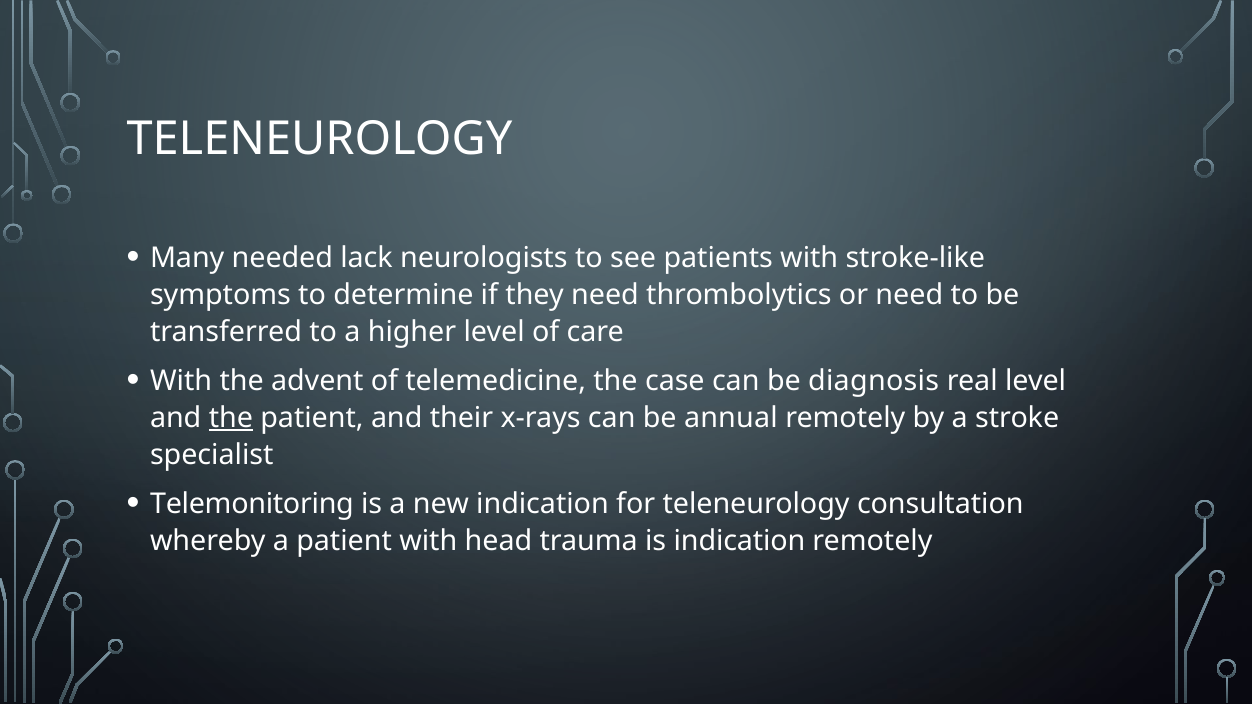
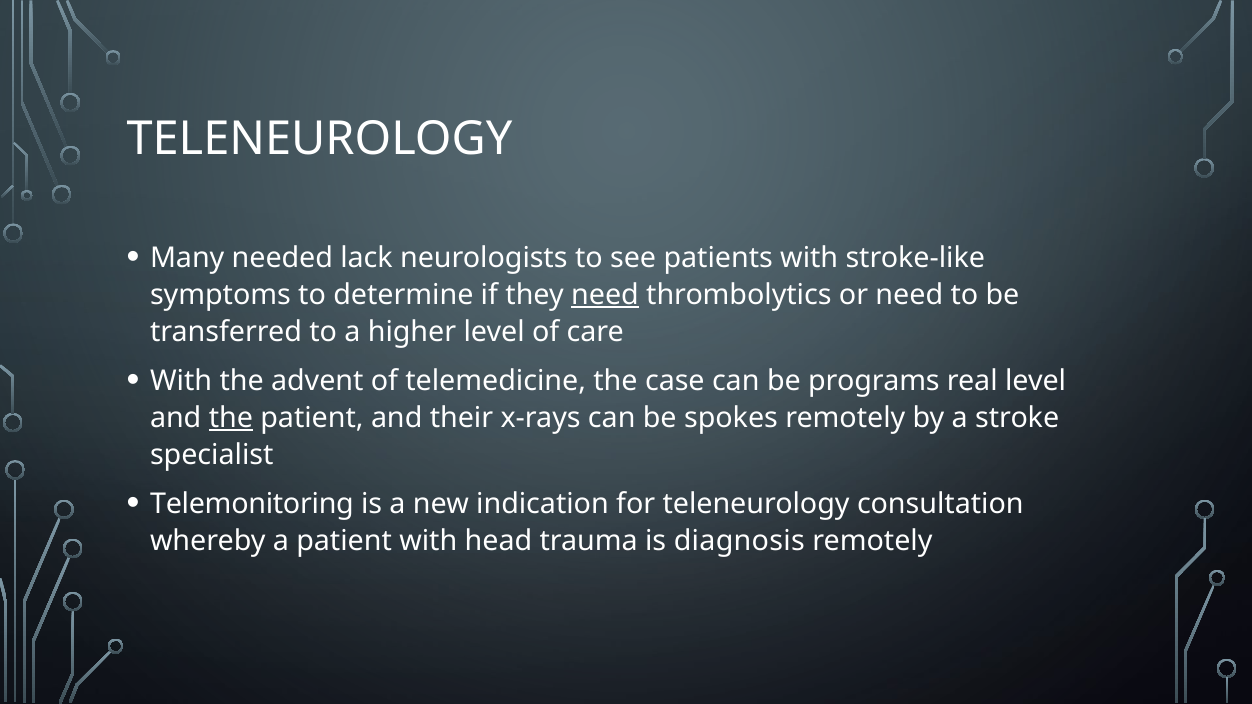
need at (605, 295) underline: none -> present
diagnosis: diagnosis -> programs
annual: annual -> spokes
is indication: indication -> diagnosis
